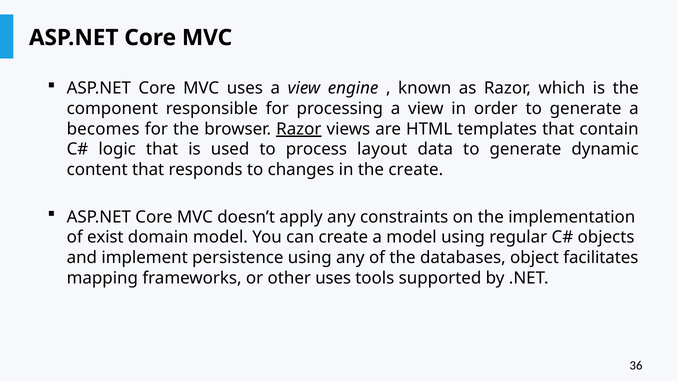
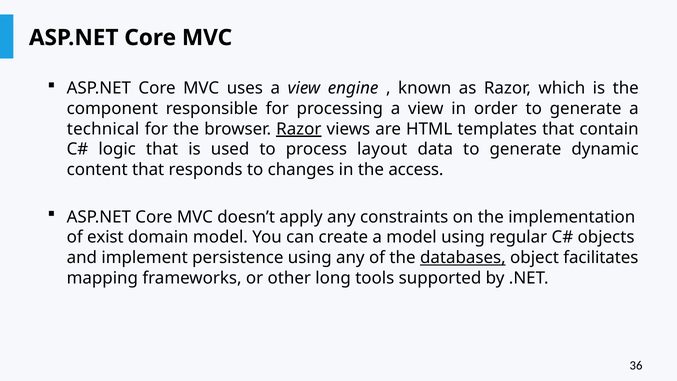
becomes: becomes -> technical
the create: create -> access
databases underline: none -> present
other uses: uses -> long
